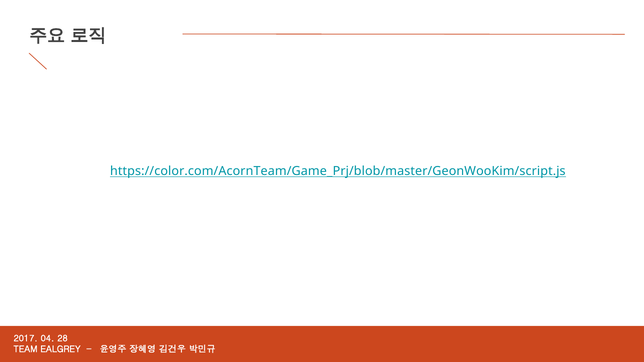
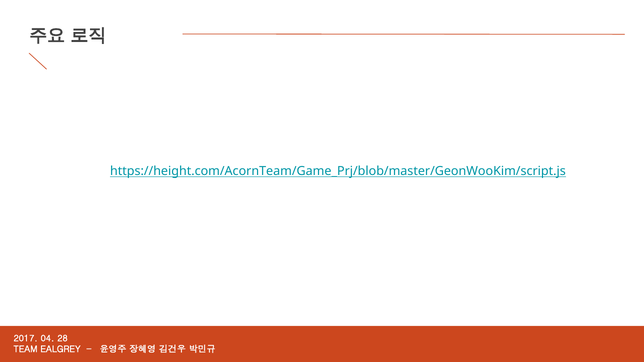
https://color.com/AcornTeam/Game_Prj/blob/master/GeonWooKim/script.js: https://color.com/AcornTeam/Game_Prj/blob/master/GeonWooKim/script.js -> https://height.com/AcornTeam/Game_Prj/blob/master/GeonWooKim/script.js
